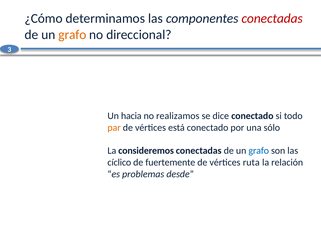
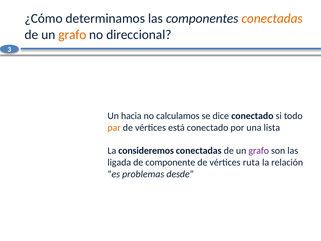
conectadas at (272, 19) colour: red -> orange
realizamos: realizamos -> calculamos
sólo: sólo -> lista
grafo at (259, 150) colour: blue -> purple
cíclico: cíclico -> ligada
fuertemente: fuertemente -> componente
